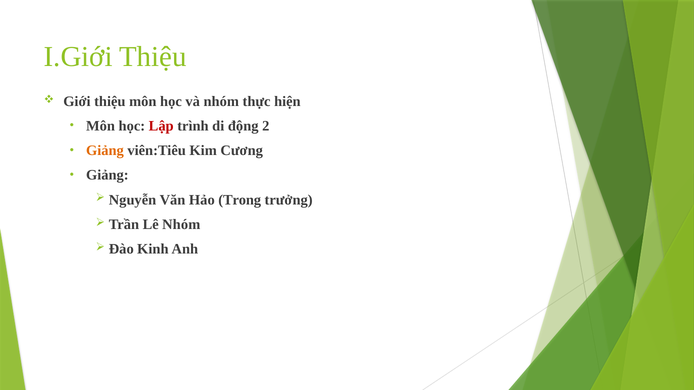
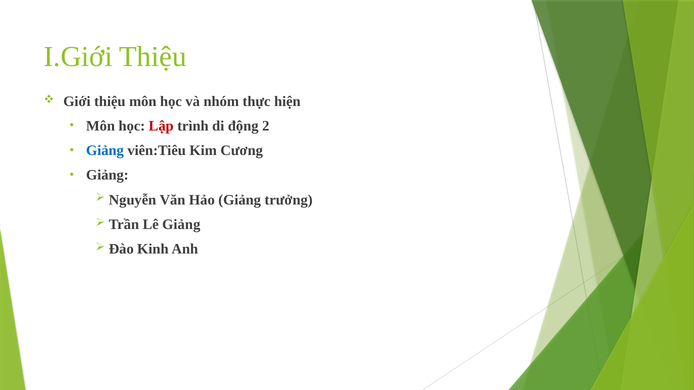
Giảng at (105, 151) colour: orange -> blue
Hảo Trong: Trong -> Giảng
Lê Nhóm: Nhóm -> Giảng
